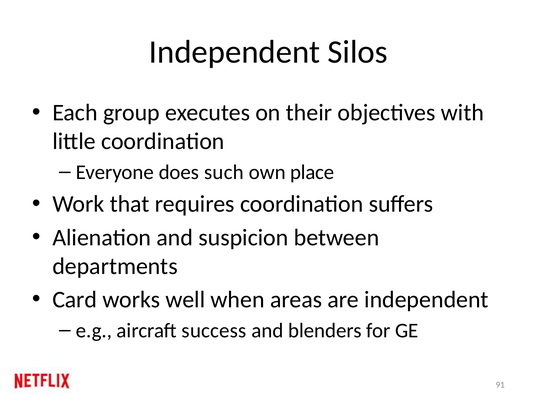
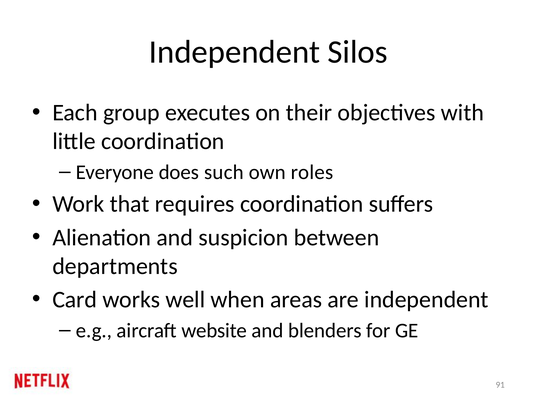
place: place -> roles
success: success -> website
